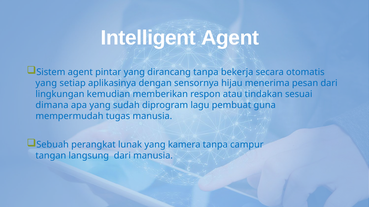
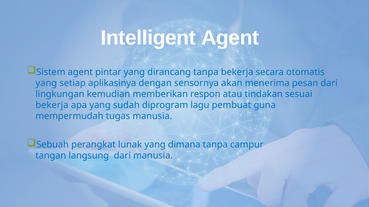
hijau: hijau -> akan
dimana at (52, 105): dimana -> bekerja
kamera: kamera -> dimana
